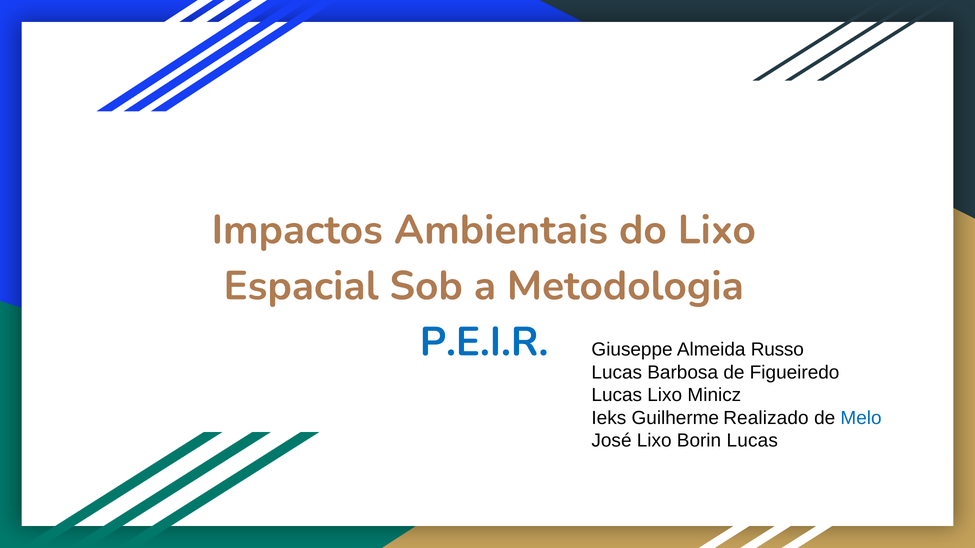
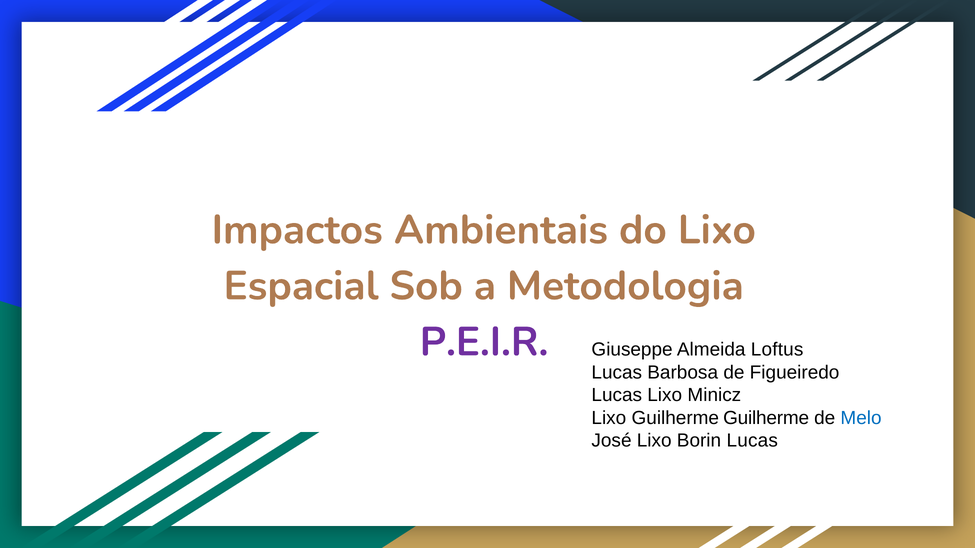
P.E.I.R colour: blue -> purple
Russo: Russo -> Loftus
Ieks at (609, 418): Ieks -> Lixo
Guilherme Realizado: Realizado -> Guilherme
